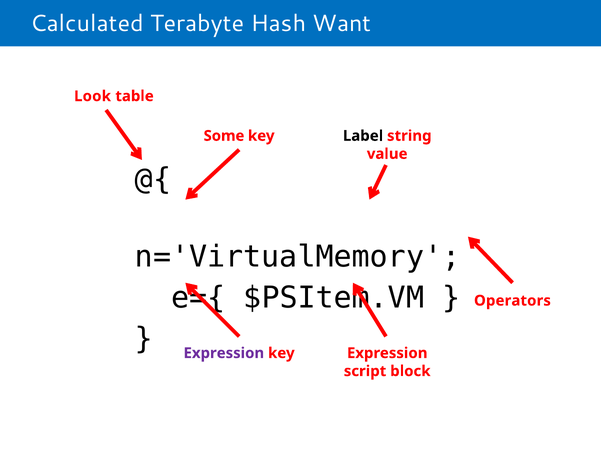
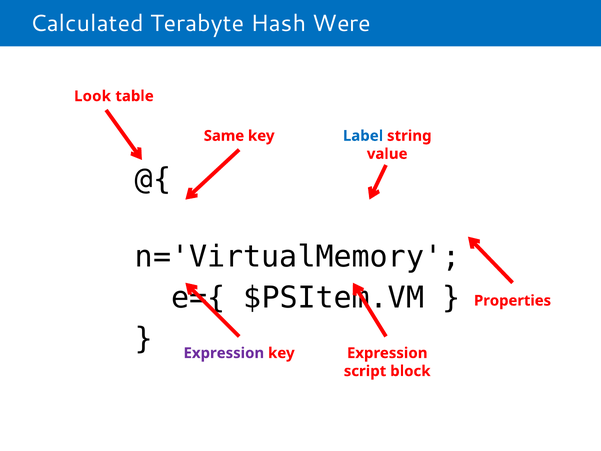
Want: Want -> Were
Some: Some -> Same
Label colour: black -> blue
Operators: Operators -> Properties
